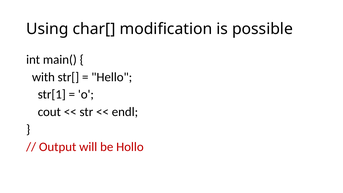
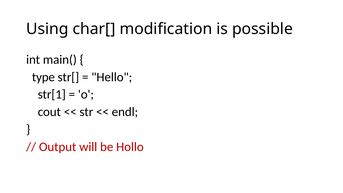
with: with -> type
